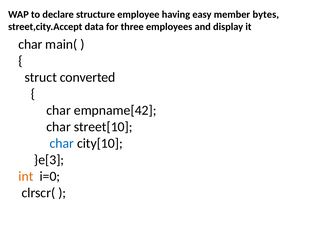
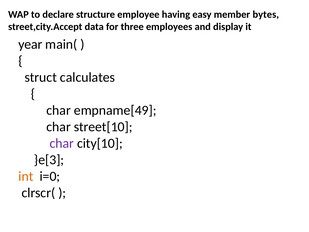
char at (30, 44): char -> year
converted: converted -> calculates
empname[42: empname[42 -> empname[49
char at (62, 143) colour: blue -> purple
